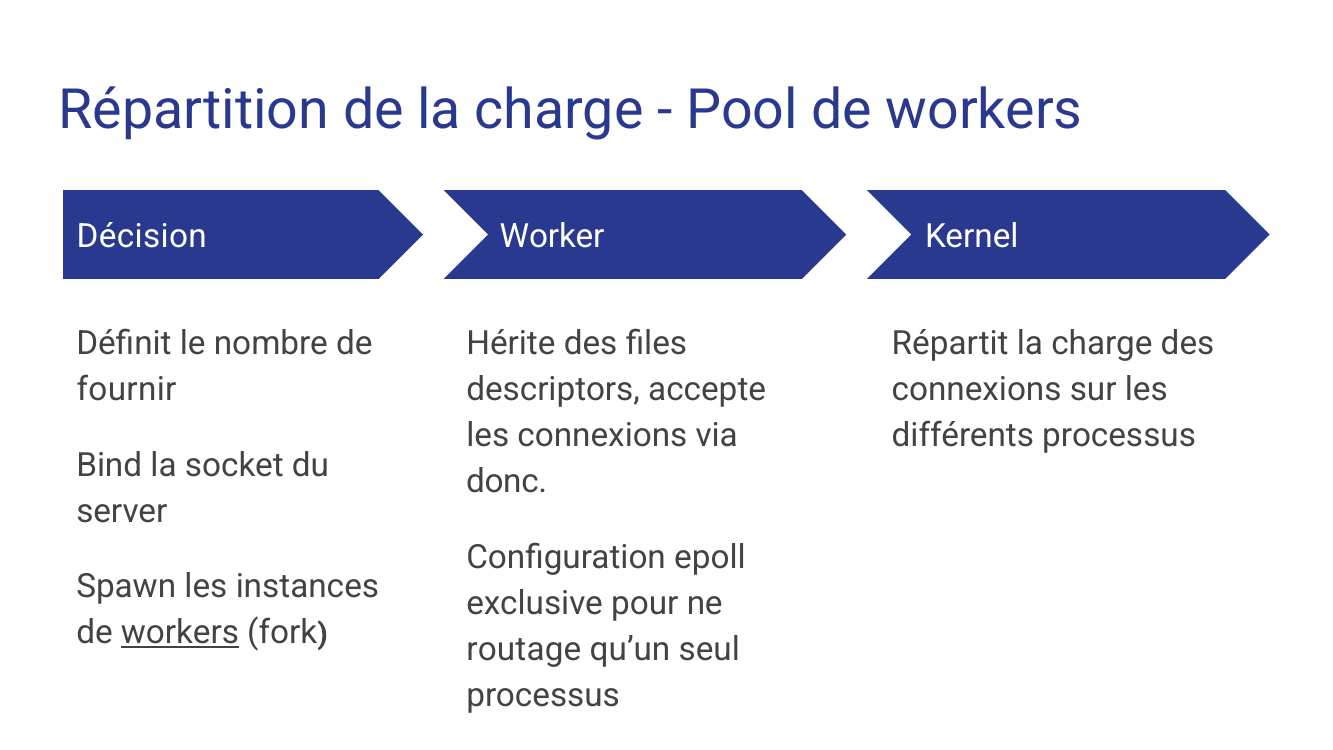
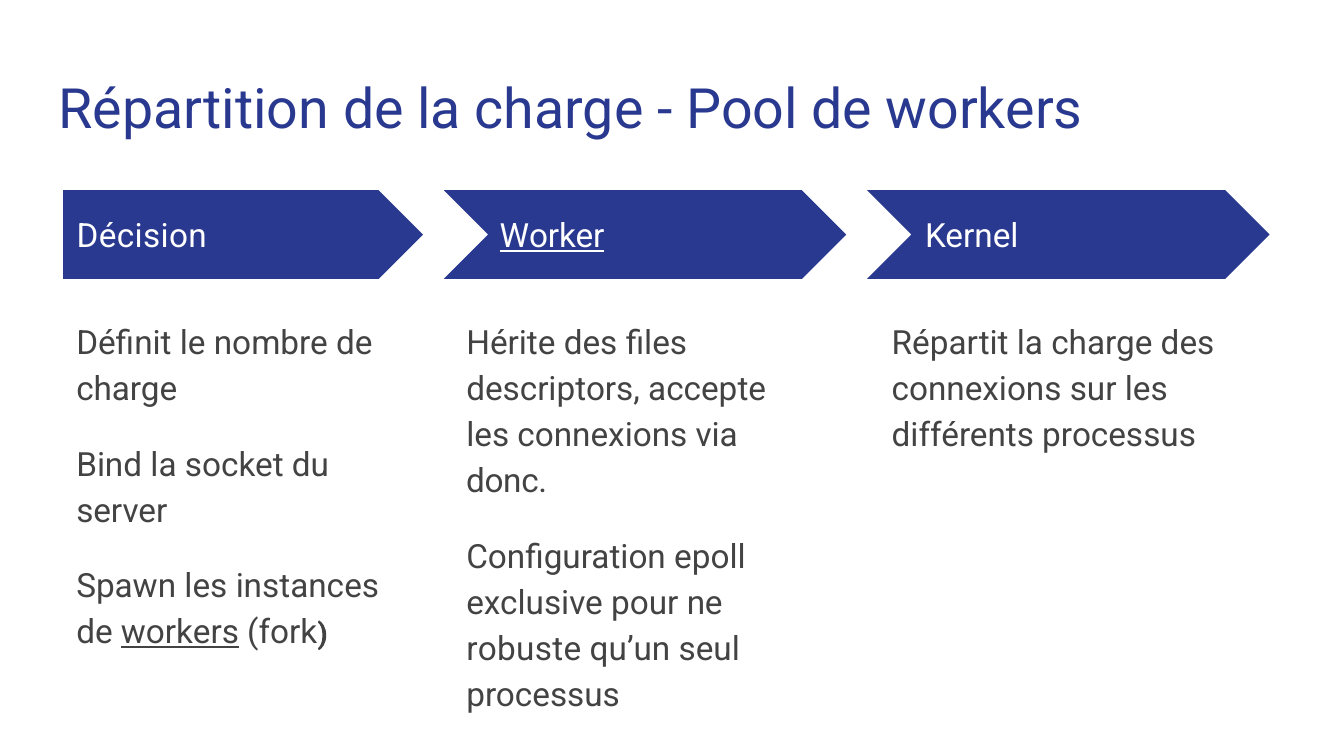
Worker underline: none -> present
fournir at (127, 389): fournir -> charge
routage: routage -> robuste
